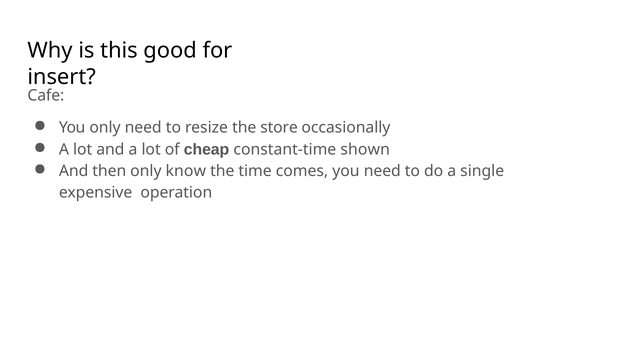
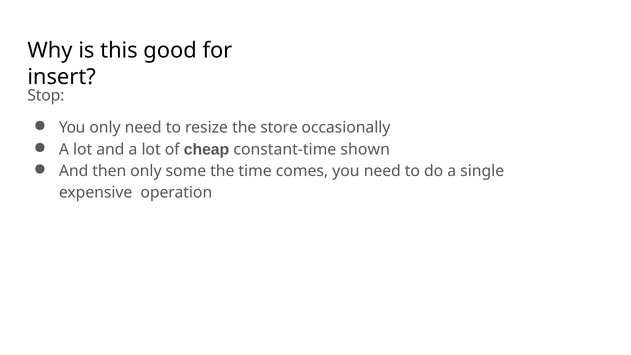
Cafe: Cafe -> Stop
know: know -> some
